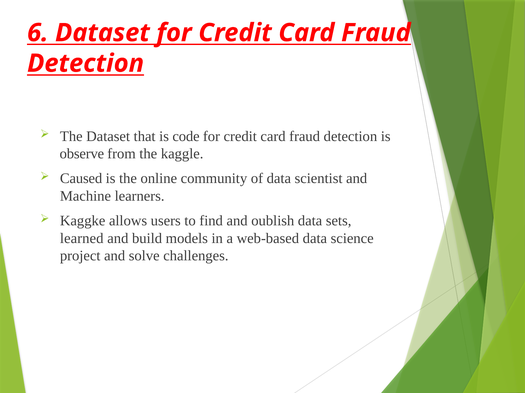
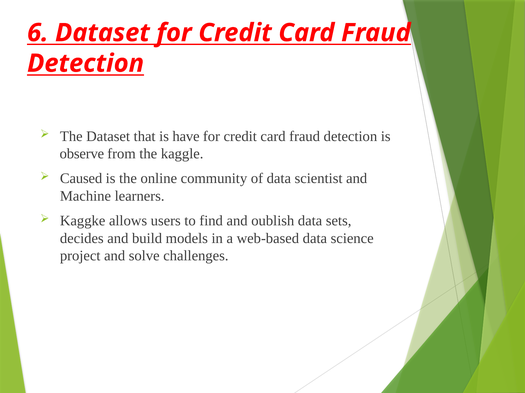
code: code -> have
learned: learned -> decides
